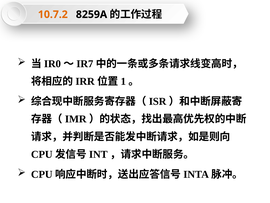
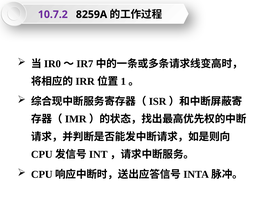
10.7.2 colour: orange -> purple
